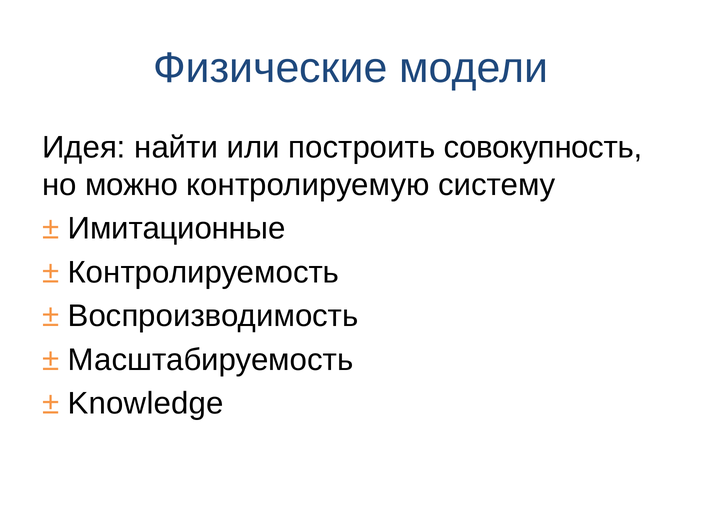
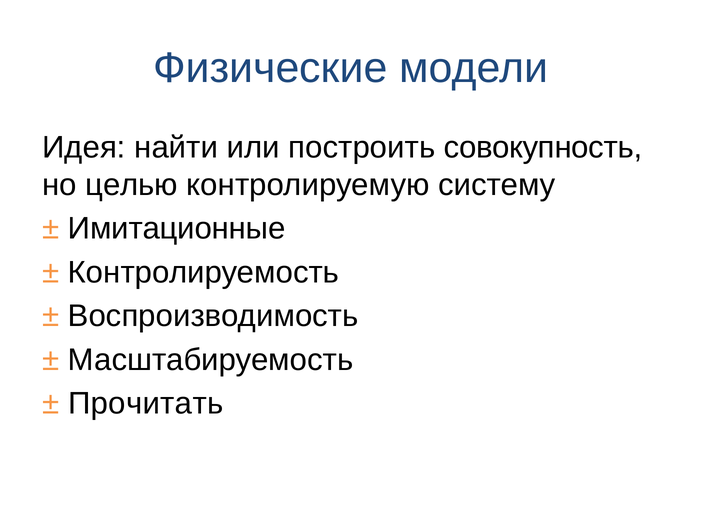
можно: можно -> целью
Knowledge: Knowledge -> Прочитать
